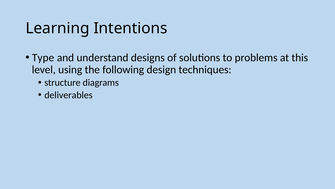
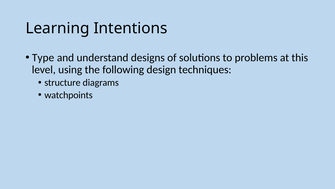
deliverables: deliverables -> watchpoints
